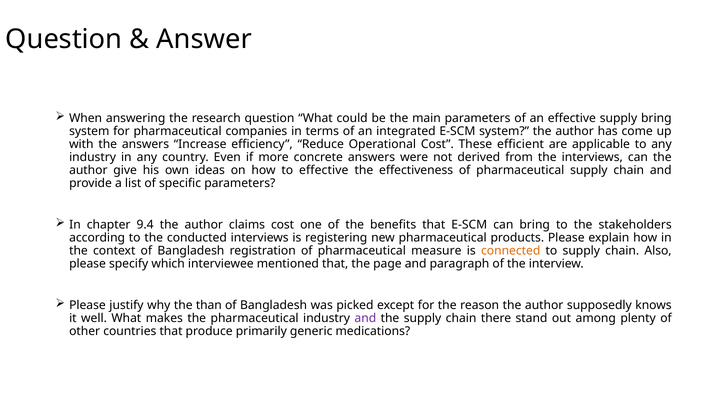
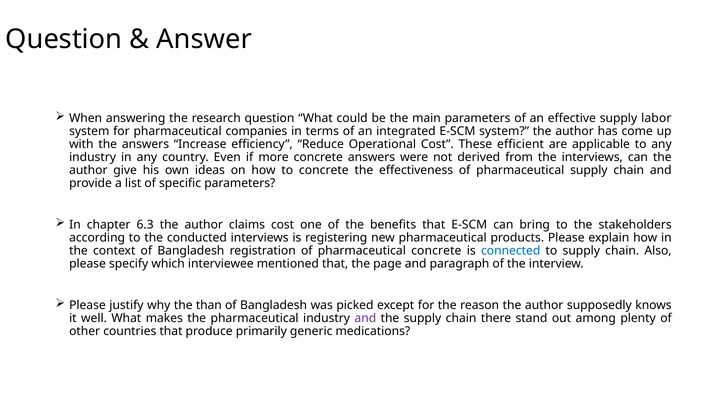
supply bring: bring -> labor
to effective: effective -> concrete
9.4: 9.4 -> 6.3
pharmaceutical measure: measure -> concrete
connected colour: orange -> blue
